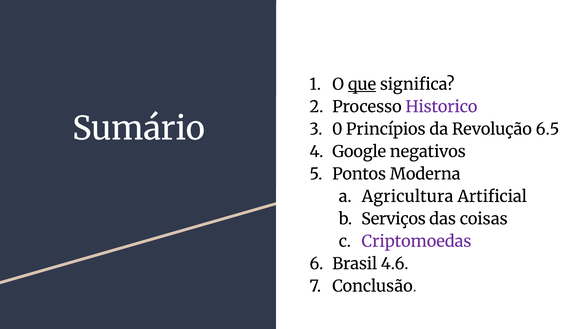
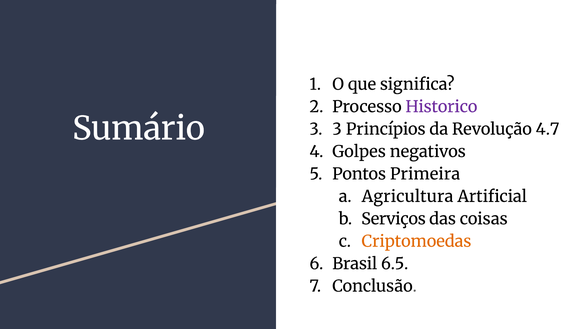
que underline: present -> none
0 at (337, 129): 0 -> 3
6.5: 6.5 -> 4.7
Google: Google -> Golpes
Moderna: Moderna -> Primeira
Criptomoedas colour: purple -> orange
4.6: 4.6 -> 6.5
